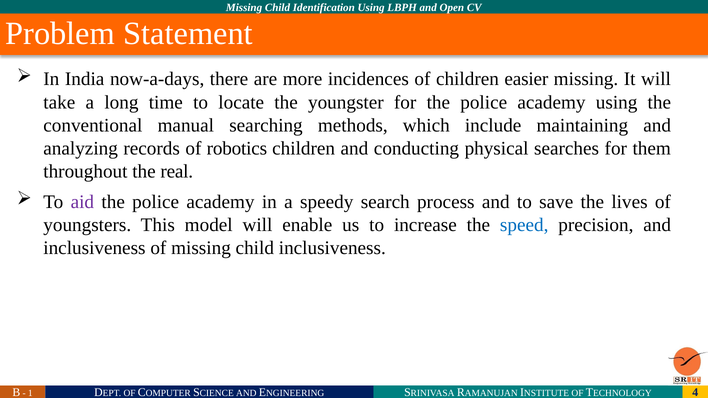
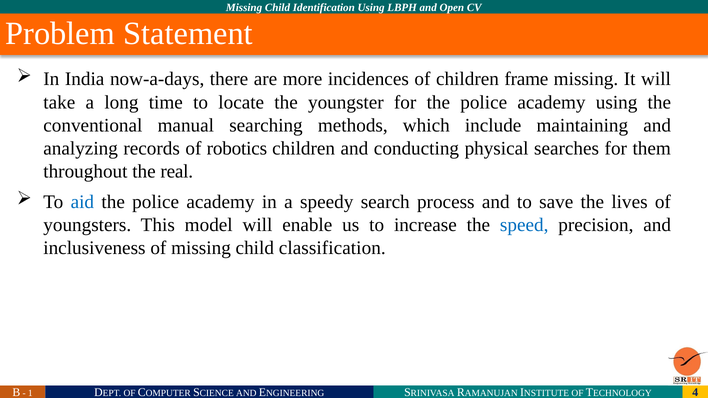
easier: easier -> frame
aid colour: purple -> blue
child inclusiveness: inclusiveness -> classification
